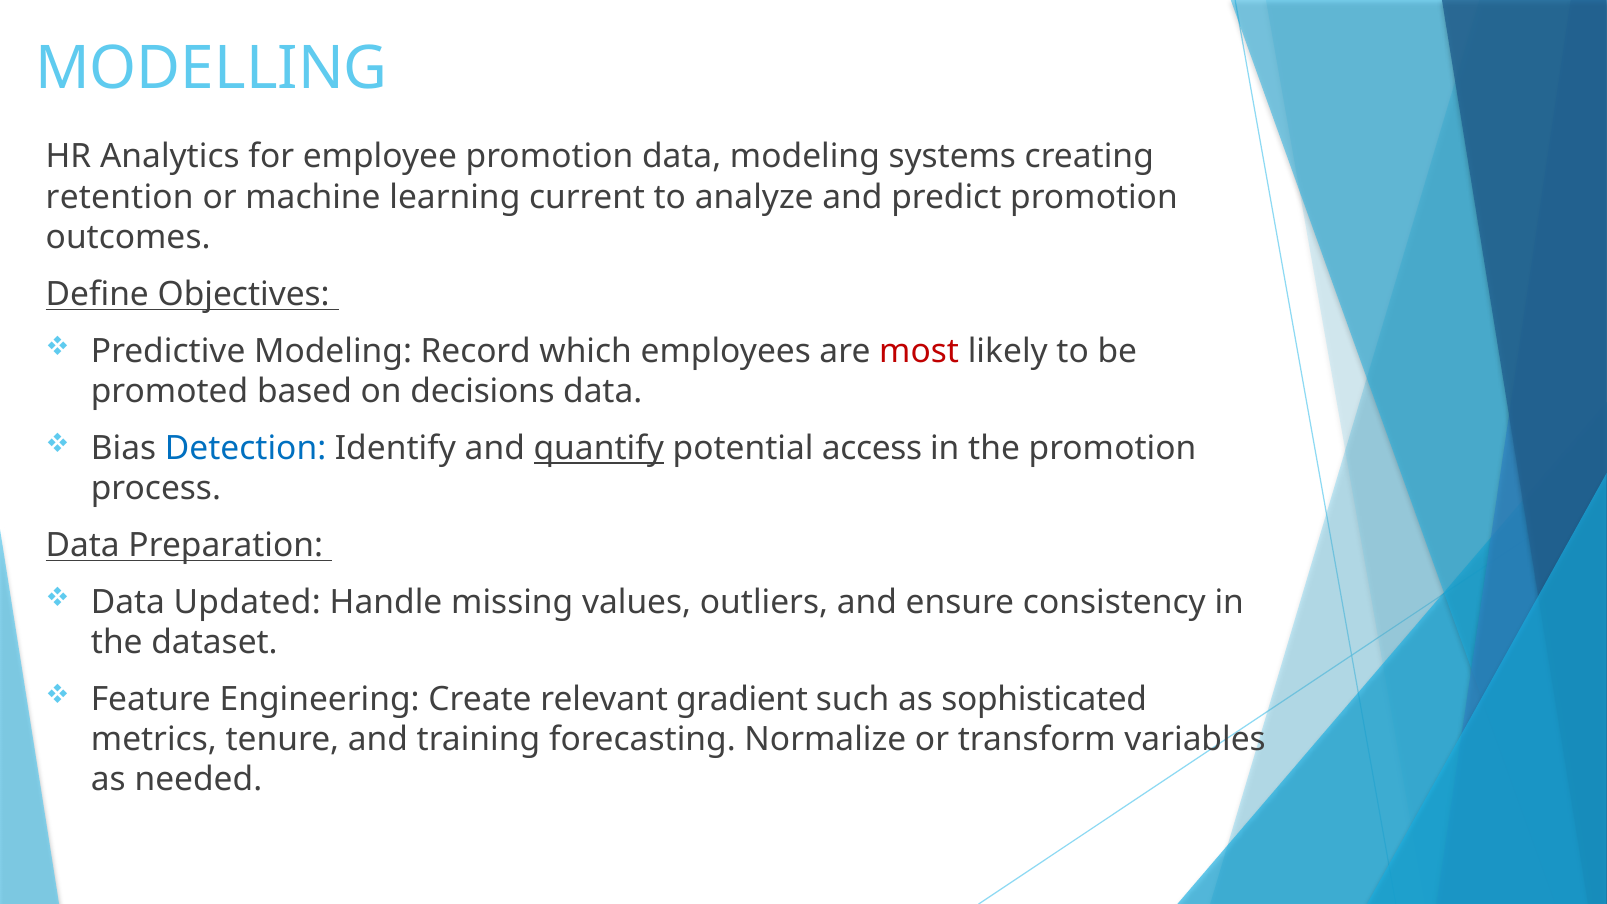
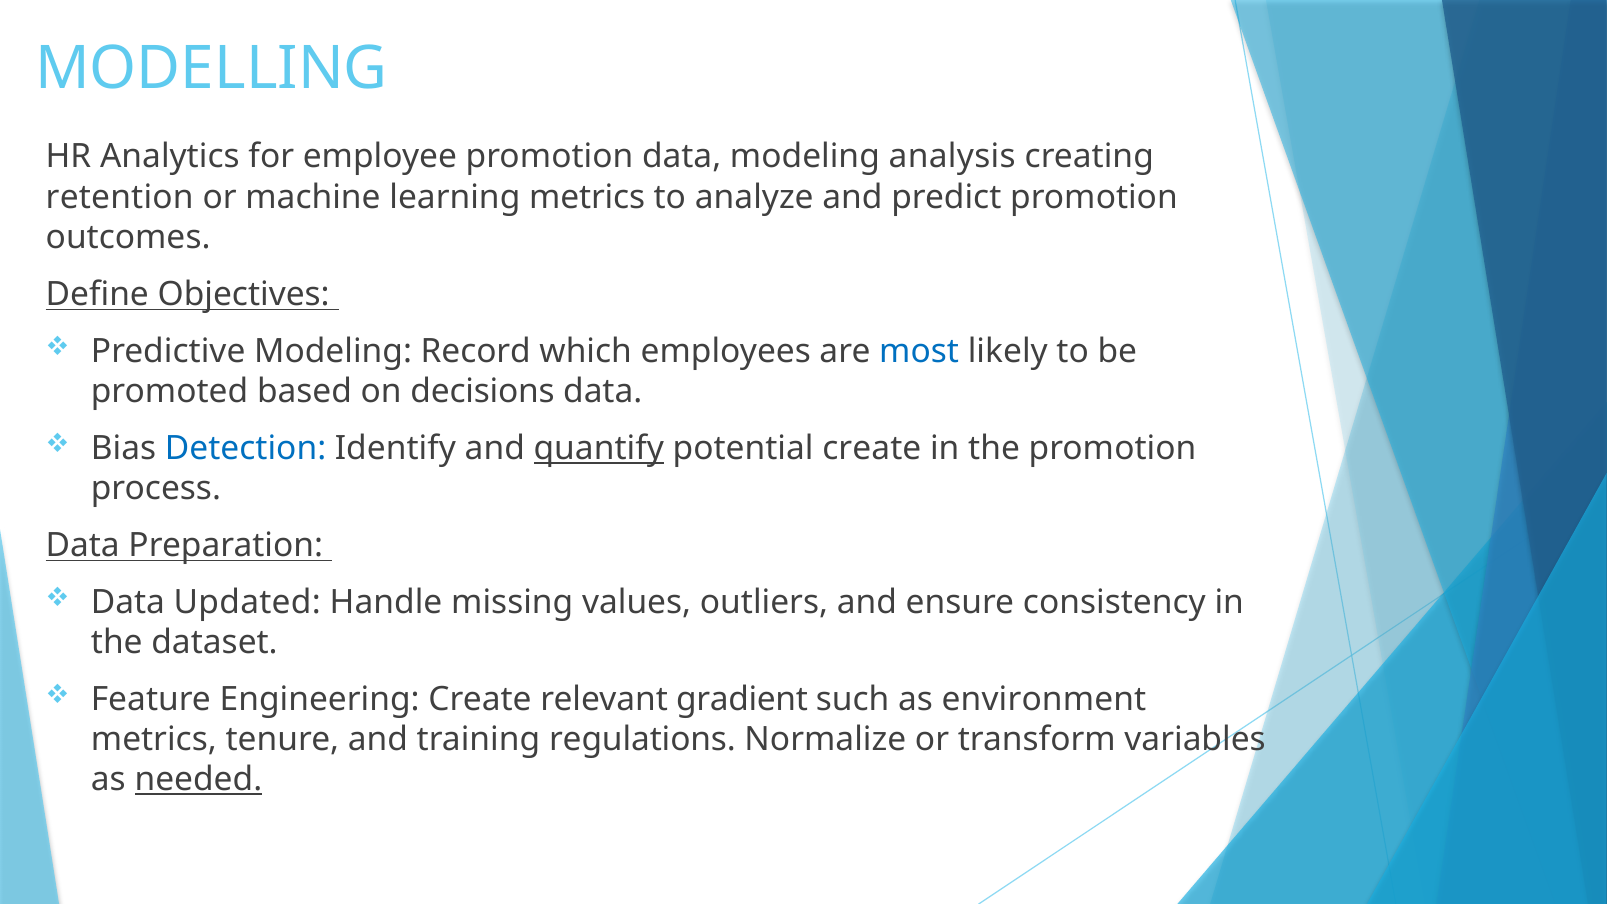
systems: systems -> analysis
learning current: current -> metrics
most colour: red -> blue
potential access: access -> create
sophisticated: sophisticated -> environment
forecasting: forecasting -> regulations
needed underline: none -> present
